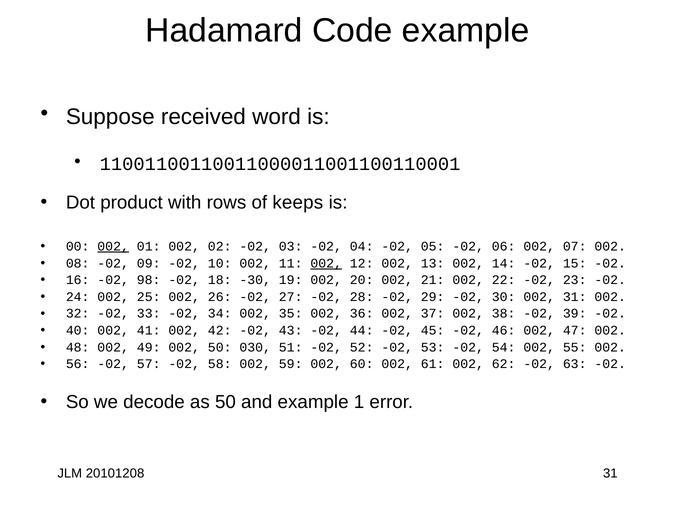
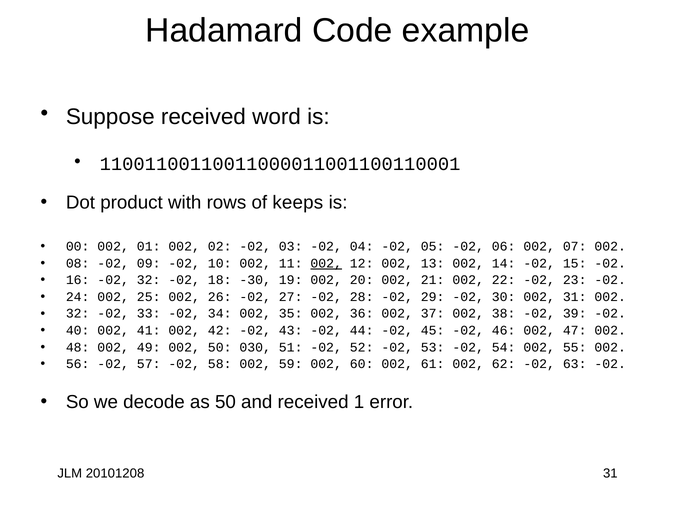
002 at (113, 247) underline: present -> none
-02 98: 98 -> 32
and example: example -> received
